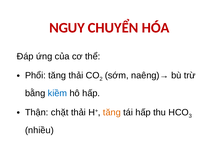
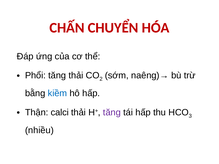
NGUY: NGUY -> CHẤN
chặt: chặt -> calci
tăng at (112, 113) colour: orange -> purple
